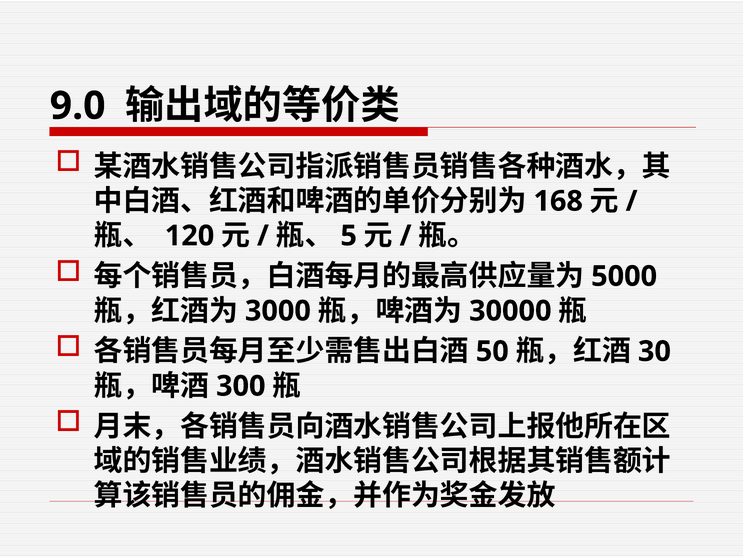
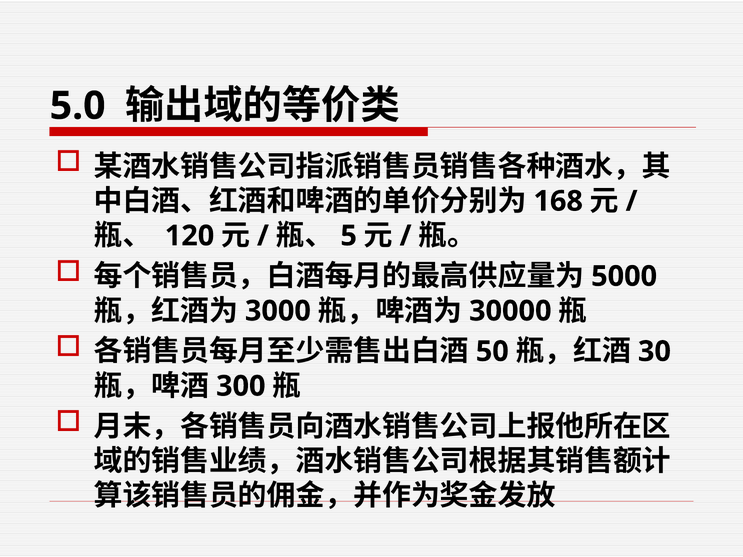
9.0: 9.0 -> 5.0
